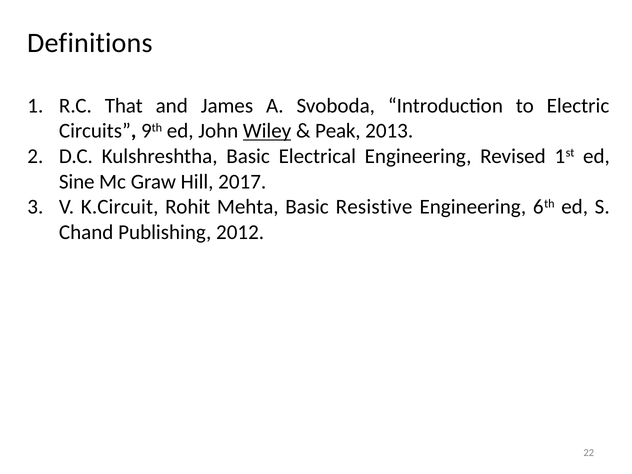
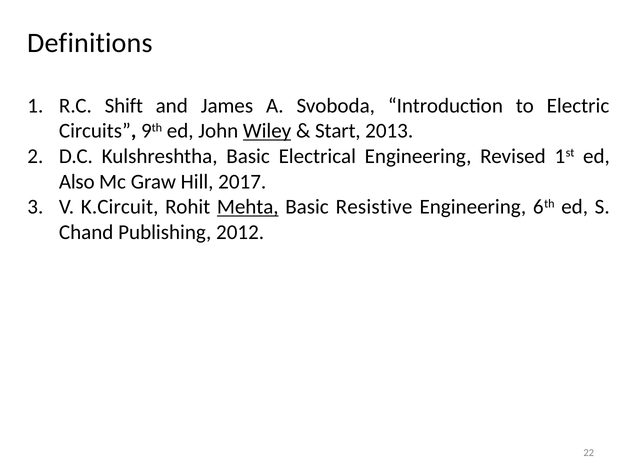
That: That -> Shift
Peak: Peak -> Start
Sine: Sine -> Also
Mehta underline: none -> present
